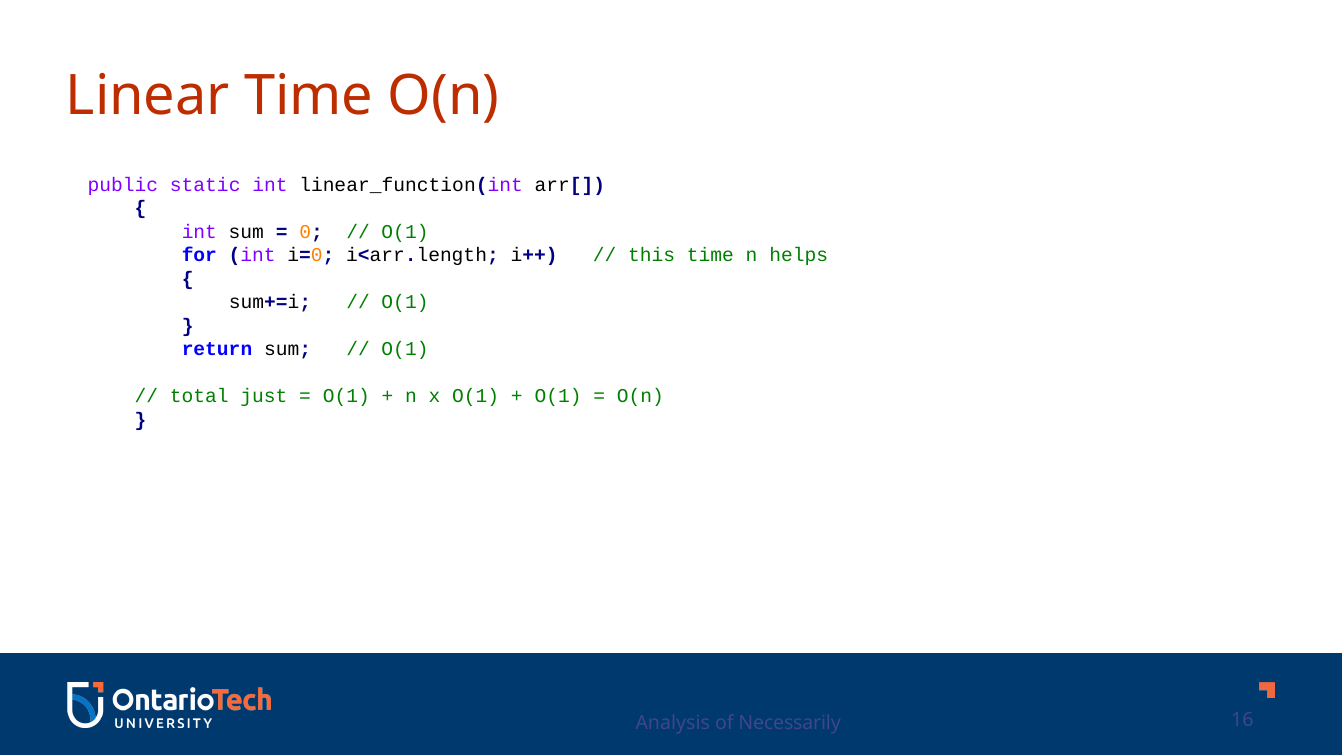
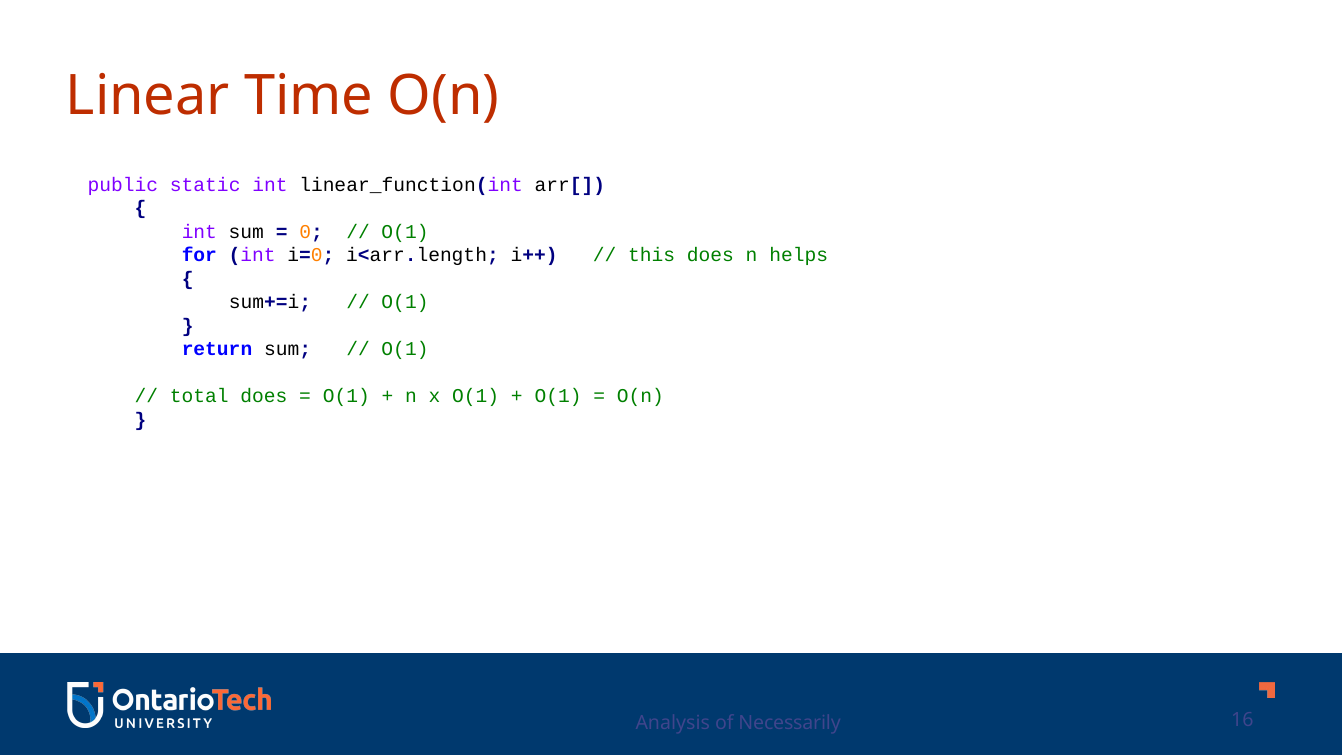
this time: time -> does
total just: just -> does
